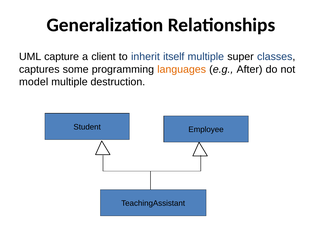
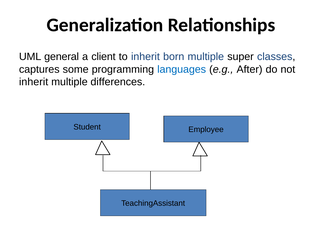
capture: capture -> general
itself: itself -> born
languages colour: orange -> blue
model at (34, 82): model -> inherit
destruction: destruction -> differences
